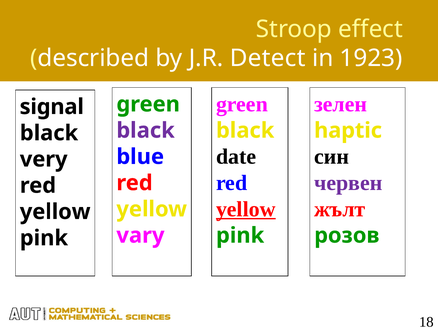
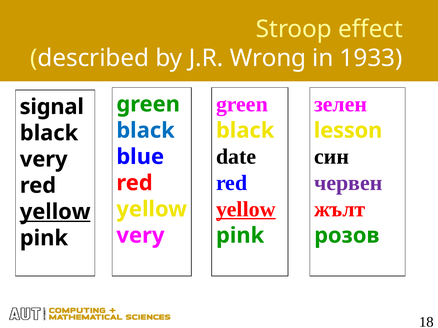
Detect: Detect -> Wrong
1923: 1923 -> 1933
black at (146, 131) colour: purple -> blue
haptic: haptic -> lesson
yellow at (55, 212) underline: none -> present
vary at (140, 236): vary -> very
